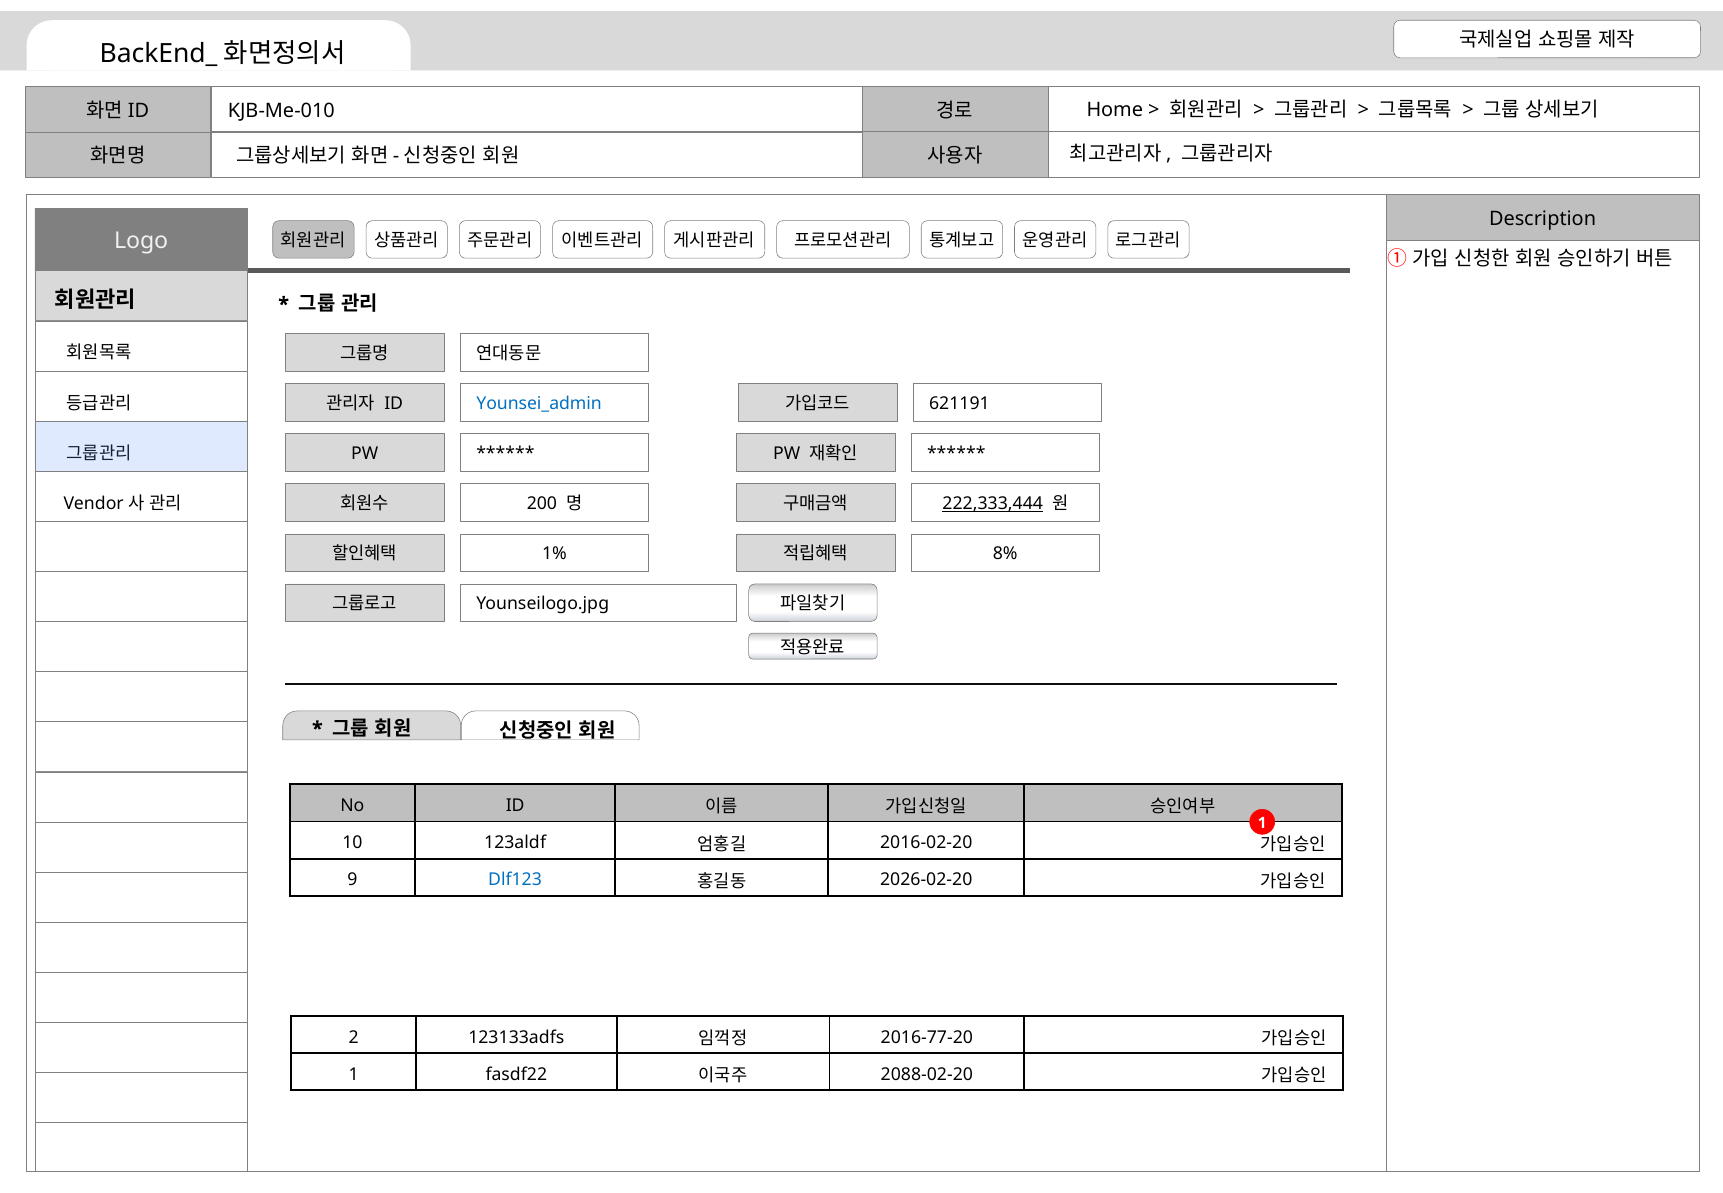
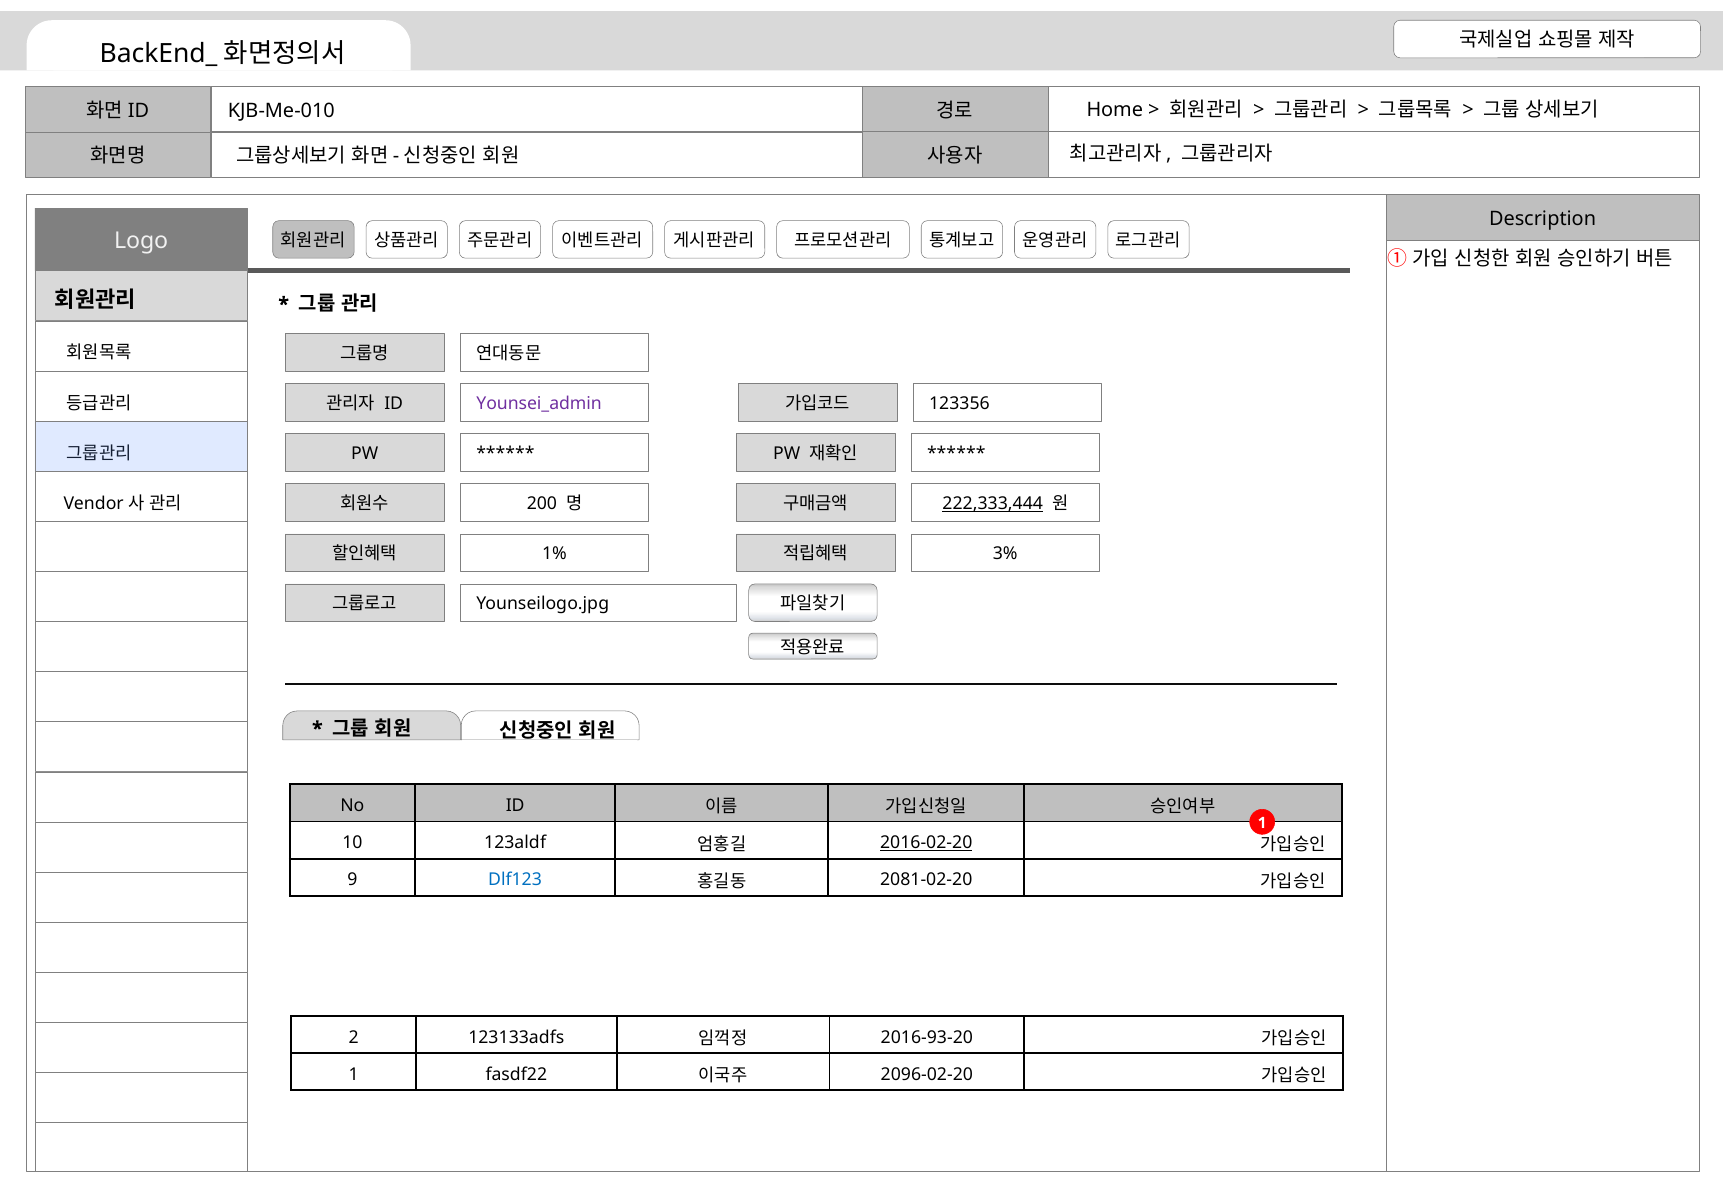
Younsei_admin colour: blue -> purple
621191: 621191 -> 123356
8%: 8% -> 3%
2016-02-20 underline: none -> present
2026-02-20: 2026-02-20 -> 2081-02-20
2016-77-20: 2016-77-20 -> 2016-93-20
2088-02-20: 2088-02-20 -> 2096-02-20
